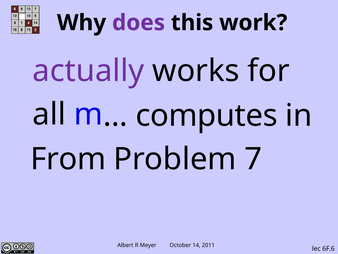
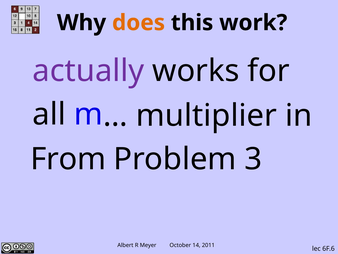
does colour: purple -> orange
computes: computes -> multiplier
7: 7 -> 3
